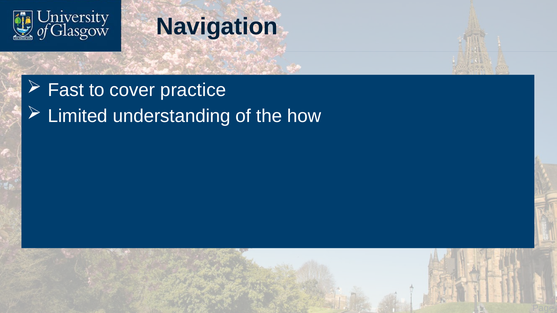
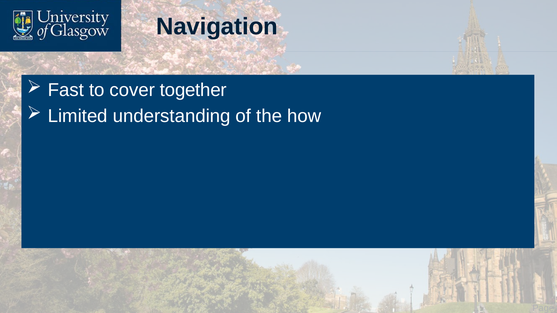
practice: practice -> together
